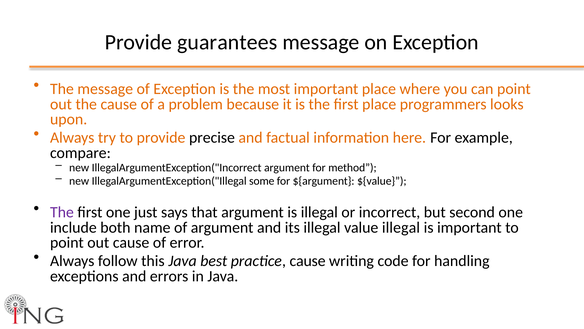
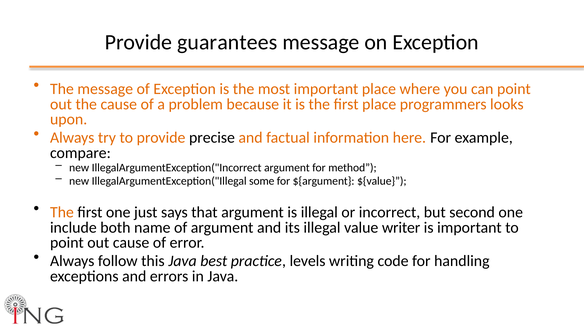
The at (62, 212) colour: purple -> orange
value illegal: illegal -> writer
practice cause: cause -> levels
